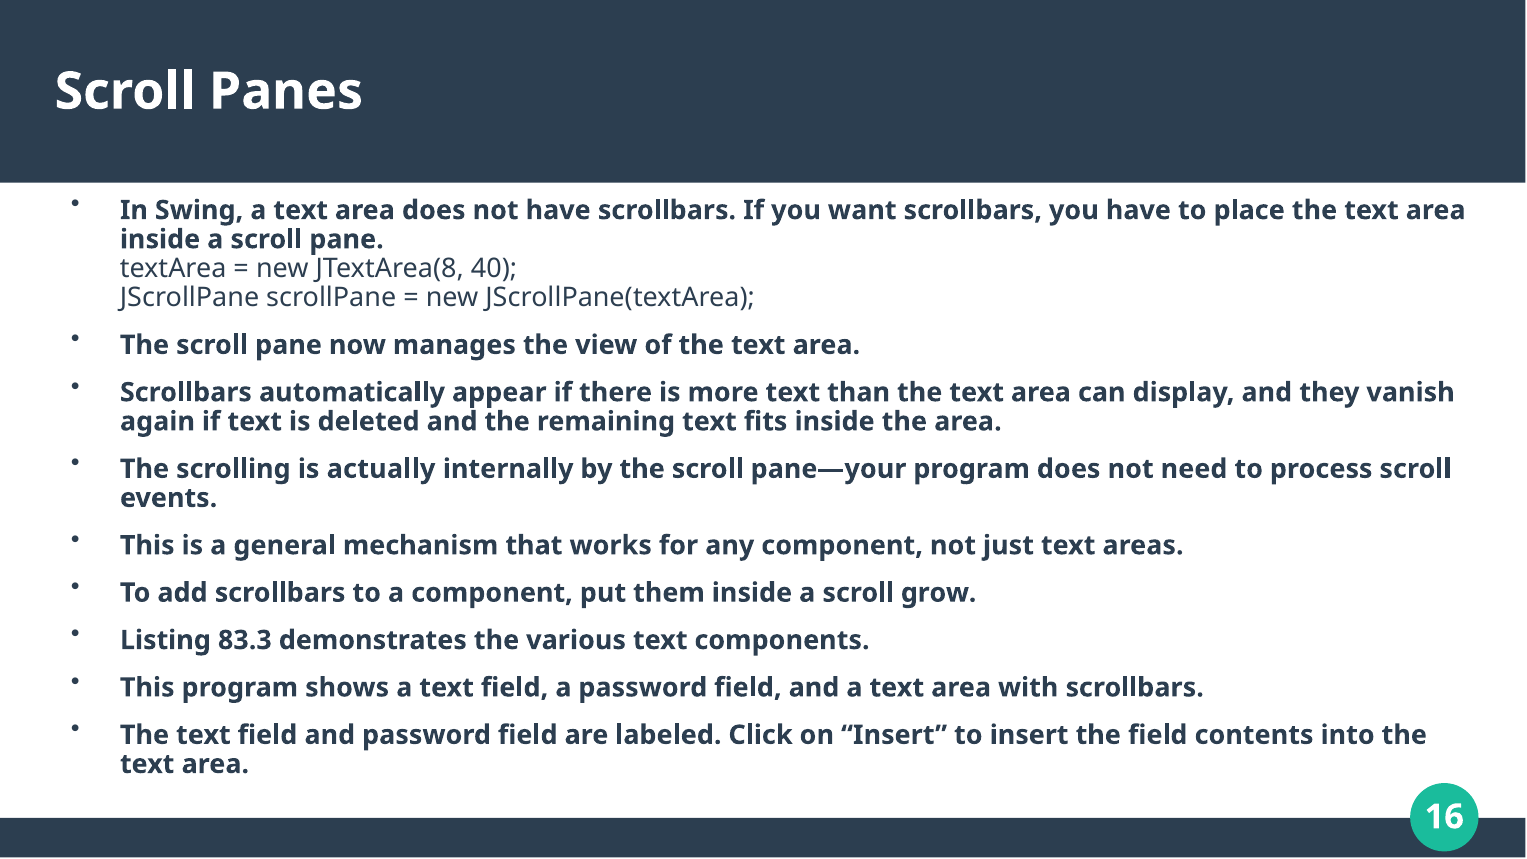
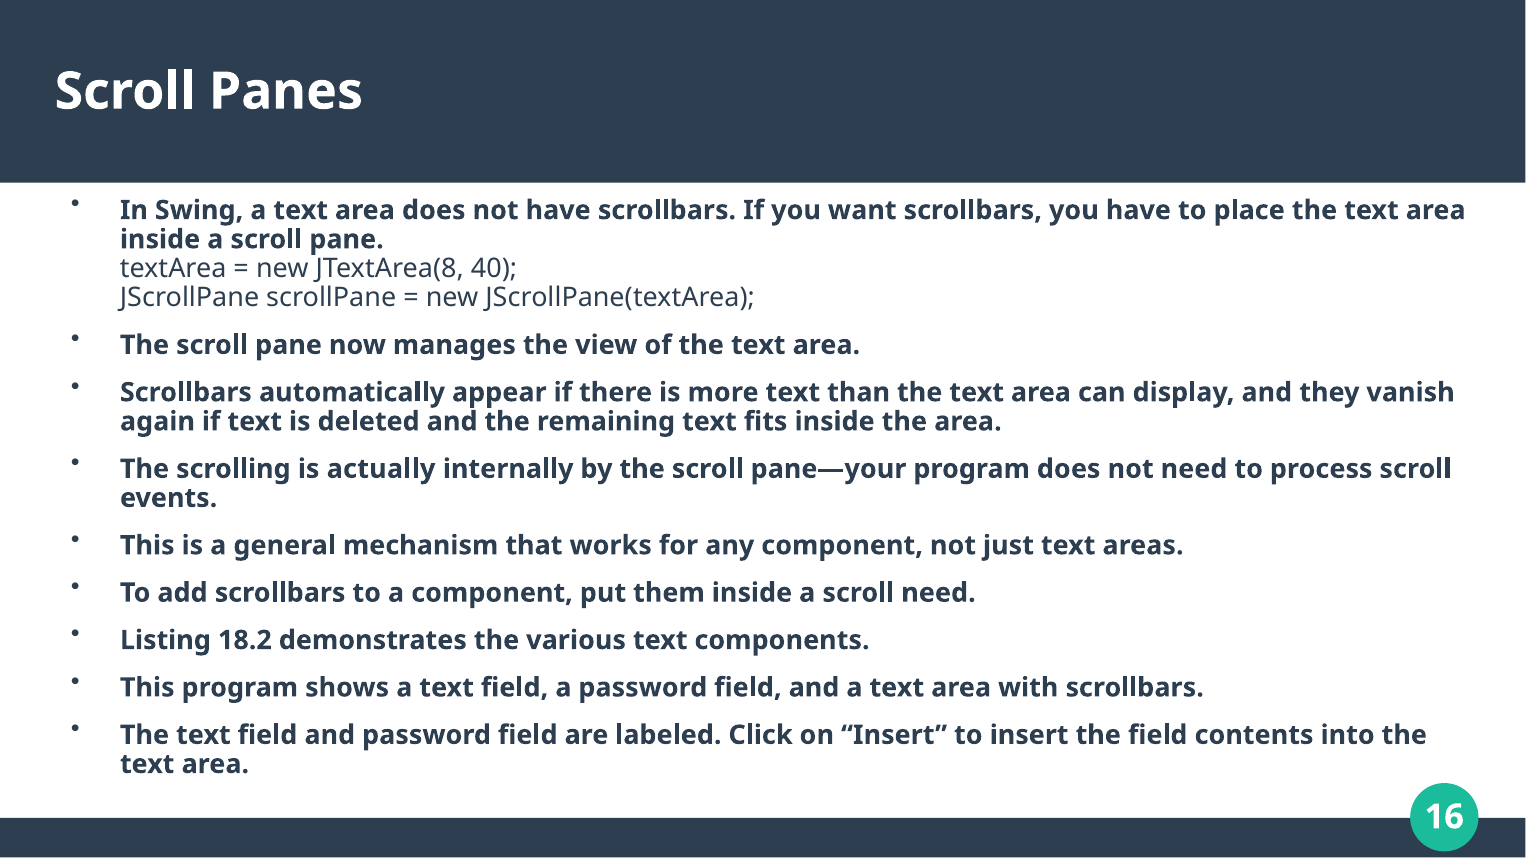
scroll grow: grow -> need
83.3: 83.3 -> 18.2
